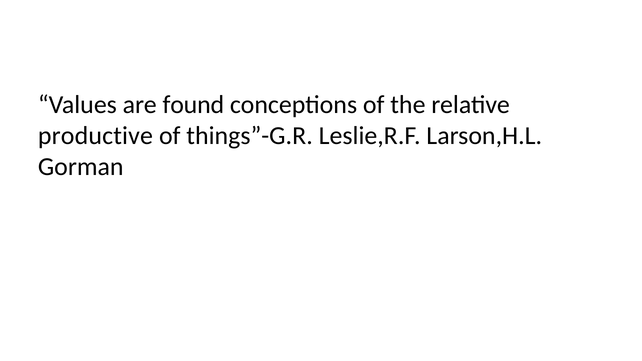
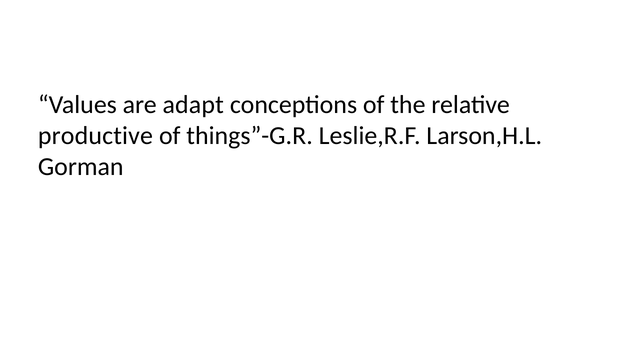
found: found -> adapt
